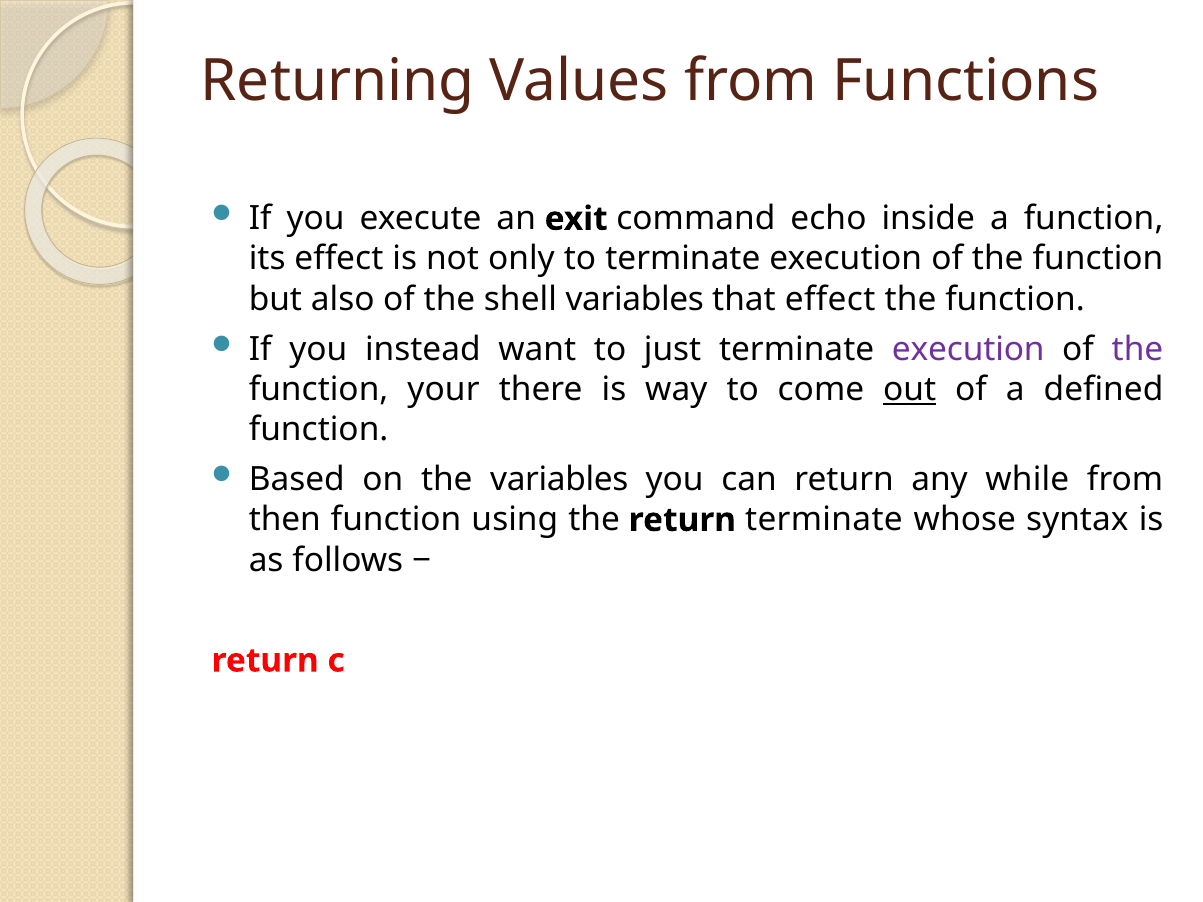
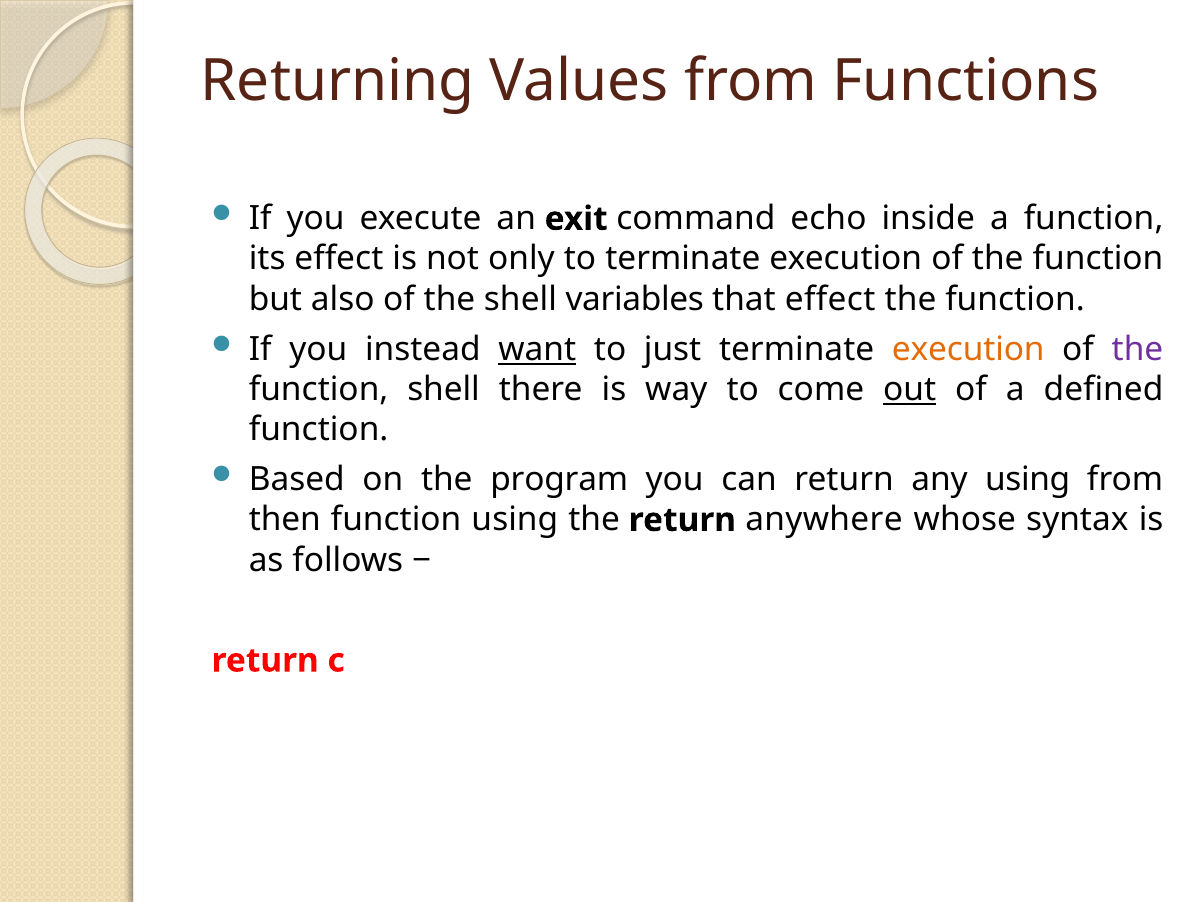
want underline: none -> present
execution at (968, 349) colour: purple -> orange
function your: your -> shell
the variables: variables -> program
any while: while -> using
return terminate: terminate -> anywhere
